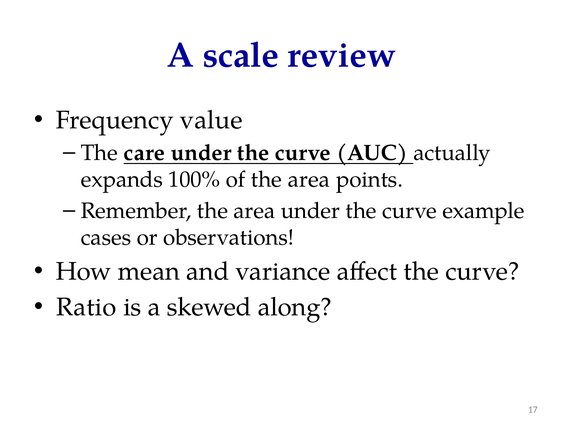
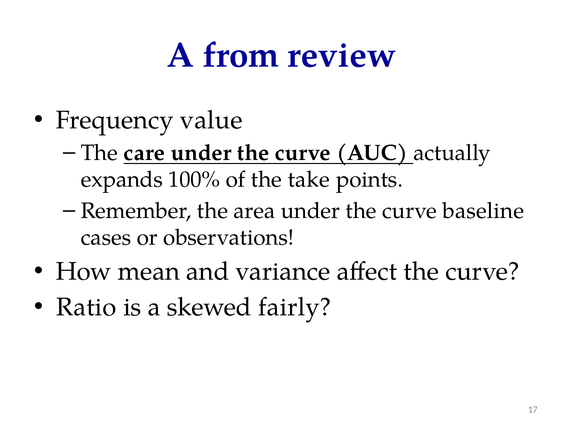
scale: scale -> from
of the area: area -> take
example: example -> baseline
along: along -> fairly
